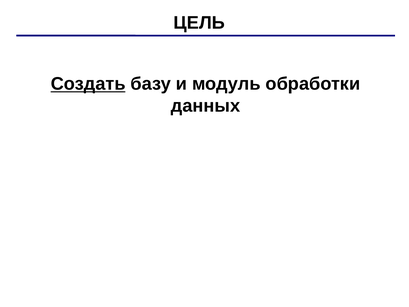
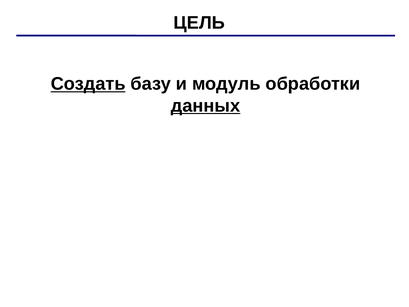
данных underline: none -> present
